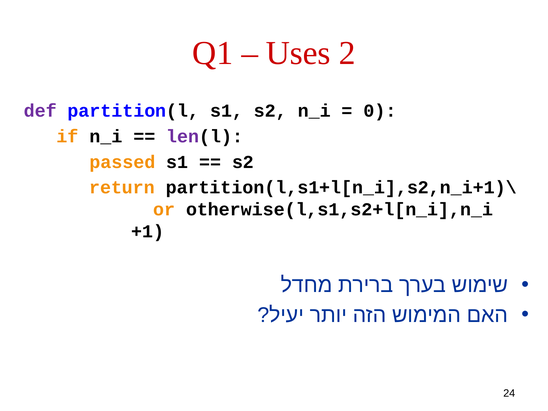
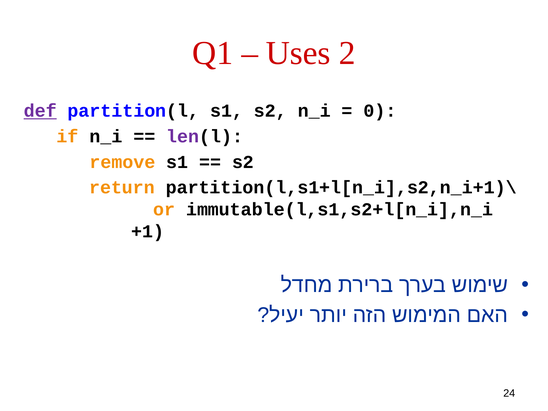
def underline: none -> present
passed: passed -> remove
otherwise(l,s1,s2+l[n_i],n_i: otherwise(l,s1,s2+l[n_i],n_i -> immutable(l,s1,s2+l[n_i],n_i
